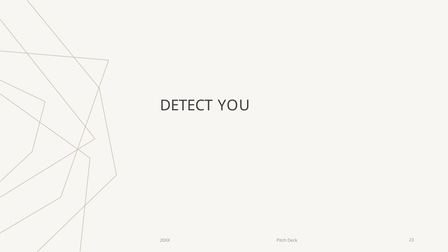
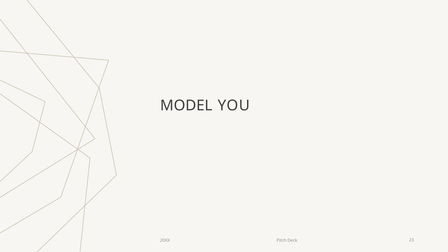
DETECT: DETECT -> MODEL
